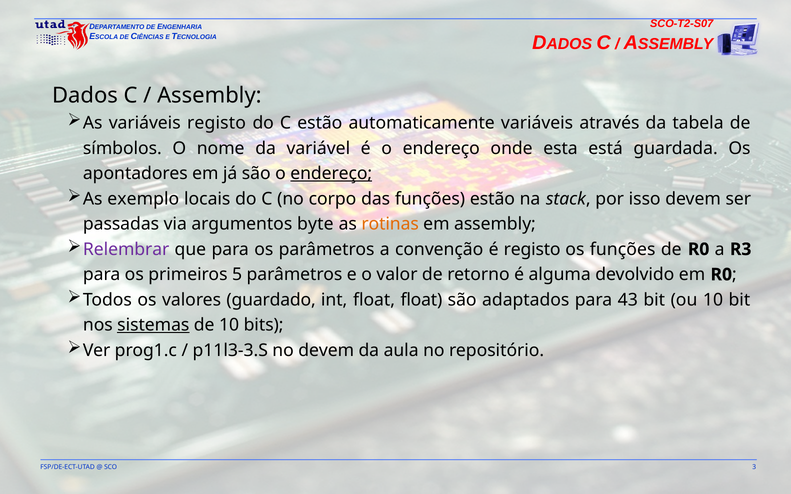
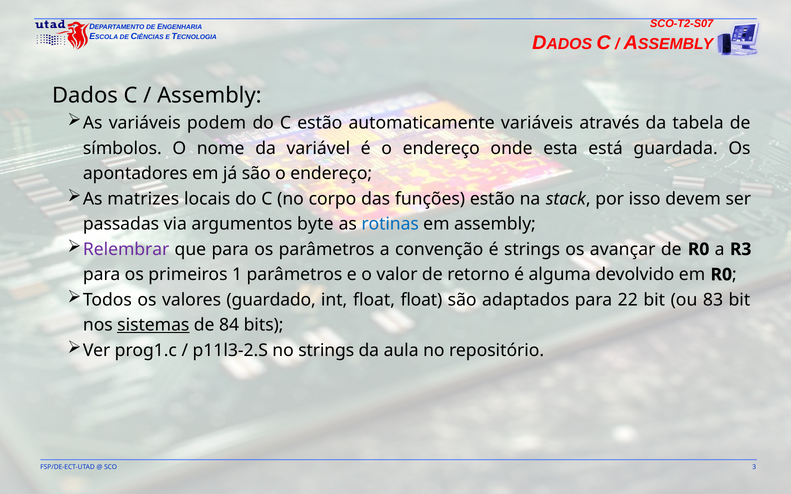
variáveis registo: registo -> podem
endereço at (331, 174) underline: present -> none
exemplo: exemplo -> matrizes
rotinas colour: orange -> blue
é registo: registo -> strings
os funções: funções -> avançar
5: 5 -> 1
43: 43 -> 22
ou 10: 10 -> 83
de 10: 10 -> 84
p11l3-3.S: p11l3-3.S -> p11l3-2.S
no devem: devem -> strings
